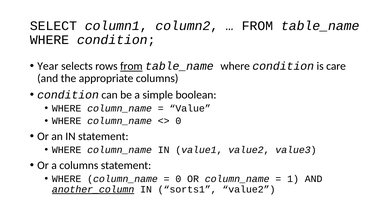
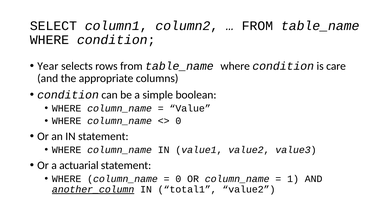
from at (131, 66) underline: present -> none
a columns: columns -> actuarial
sorts1: sorts1 -> total1
